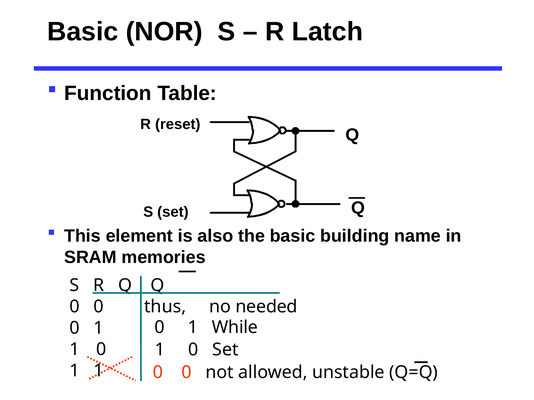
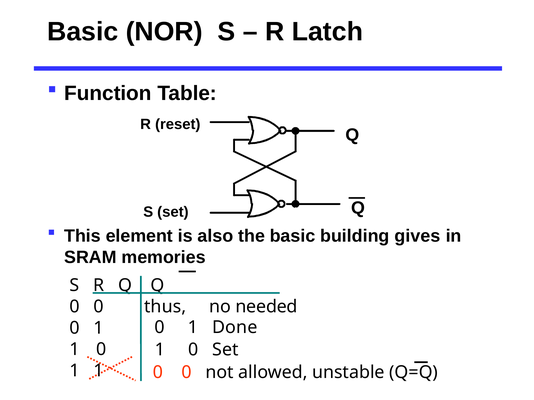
name: name -> gives
While: While -> Done
